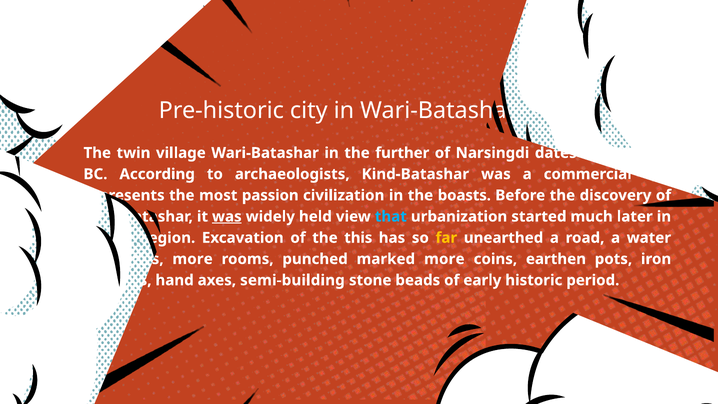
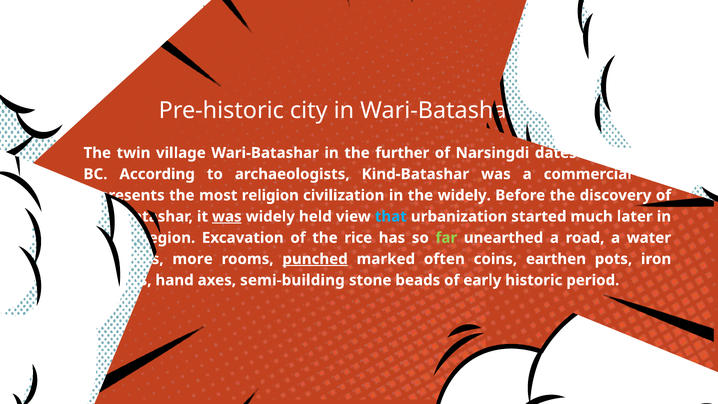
passion: passion -> religion
the boasts: boasts -> widely
this: this -> rice
far colour: yellow -> light green
punched underline: none -> present
marked more: more -> often
